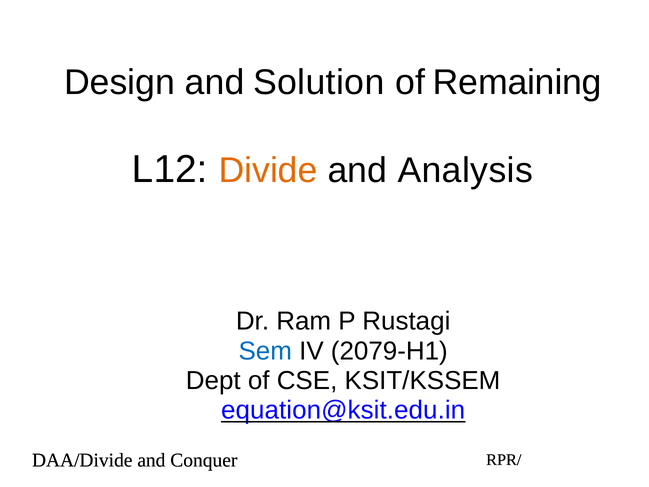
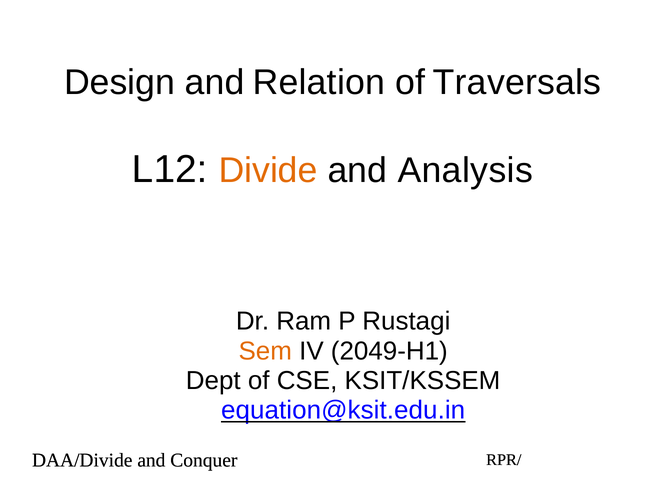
Solution: Solution -> Relation
Remaining: Remaining -> Traversals
Sem colour: blue -> orange
2079-H1: 2079-H1 -> 2049-H1
